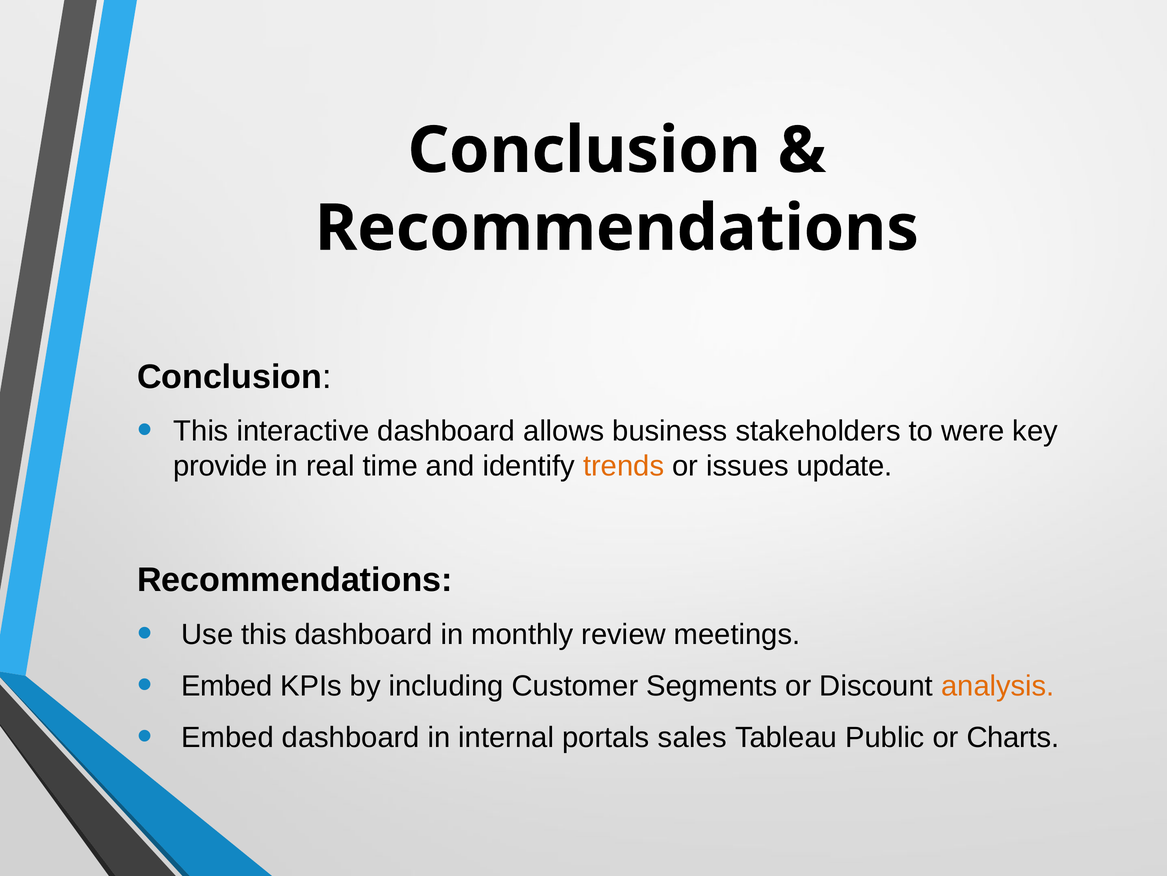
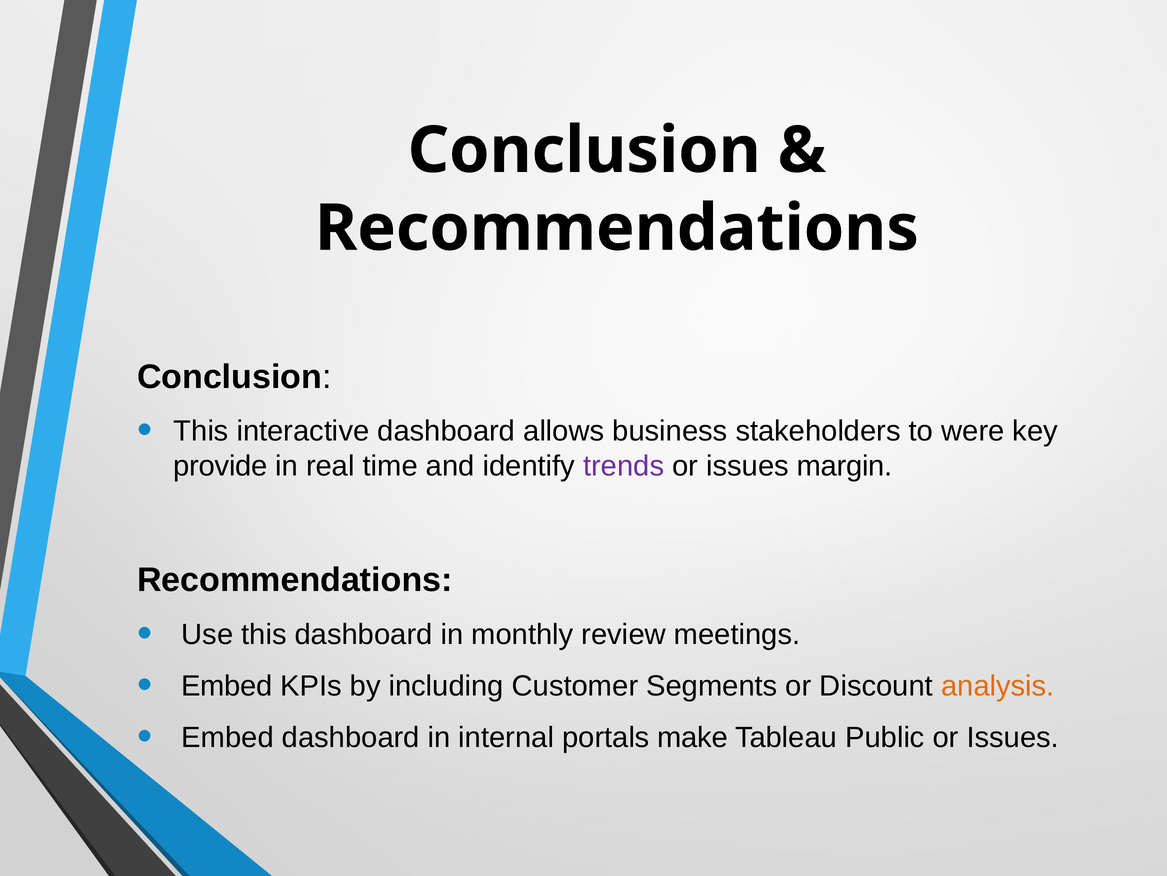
trends colour: orange -> purple
update: update -> margin
sales: sales -> make
Public or Charts: Charts -> Issues
